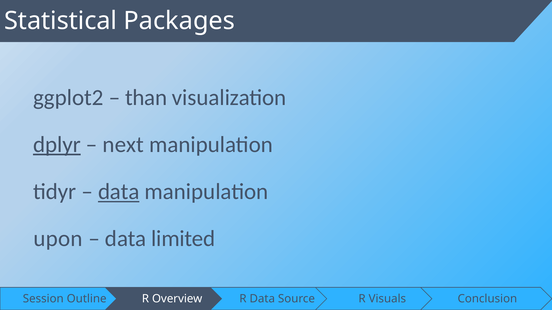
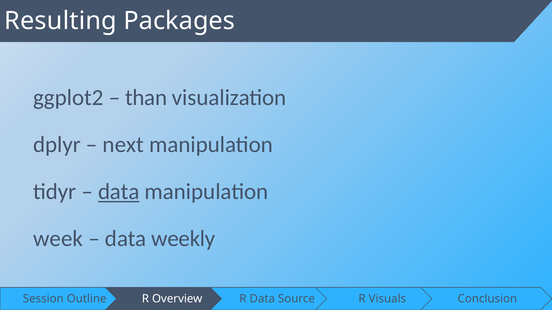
Statistical: Statistical -> Resulting
dplyr underline: present -> none
upon: upon -> week
limited: limited -> weekly
